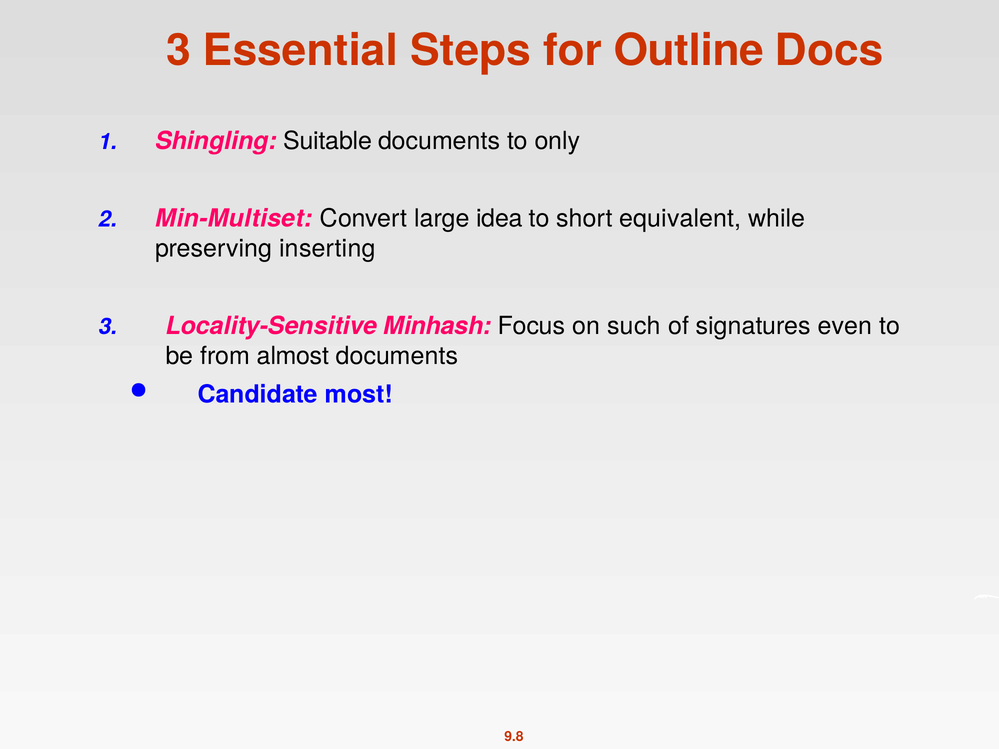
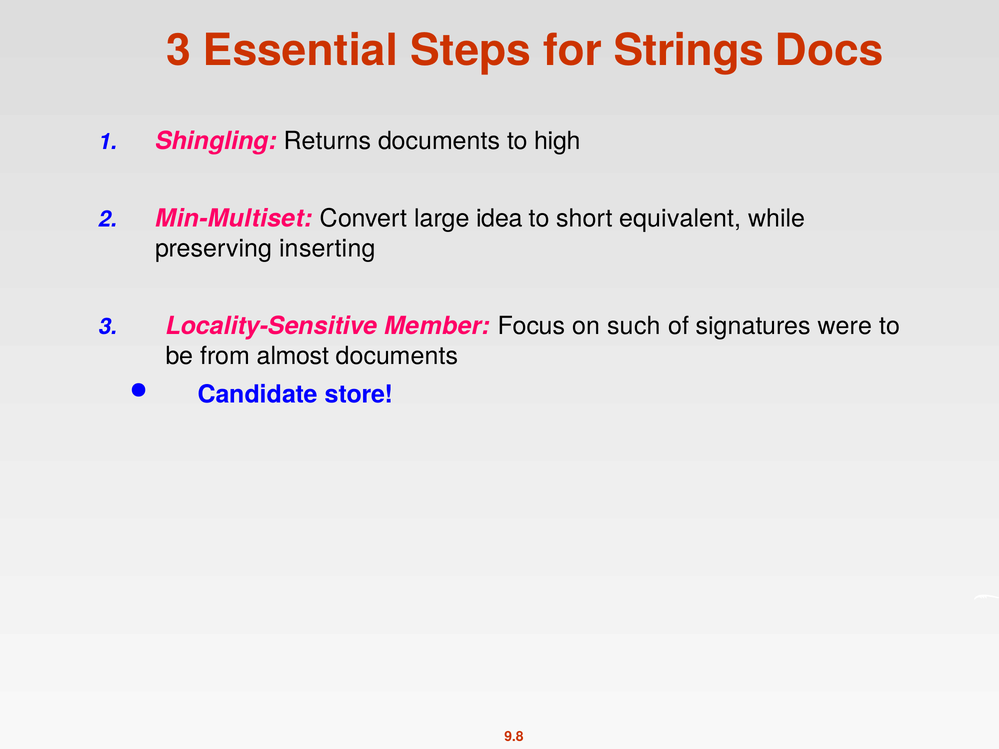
Outline: Outline -> Strings
Suitable: Suitable -> Returns
only: only -> high
Minhash: Minhash -> Member
even: even -> were
most: most -> store
